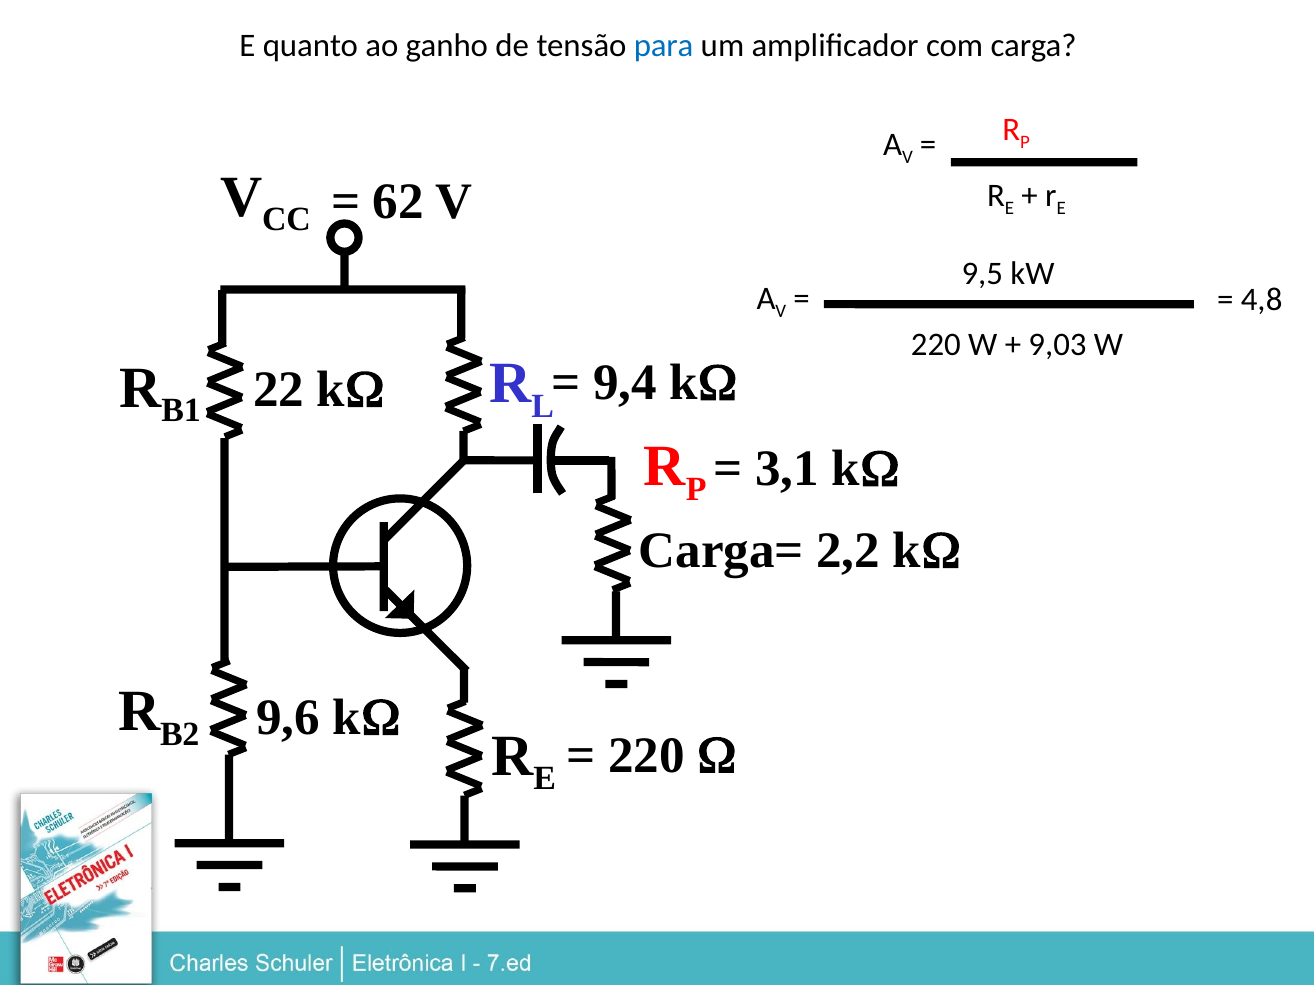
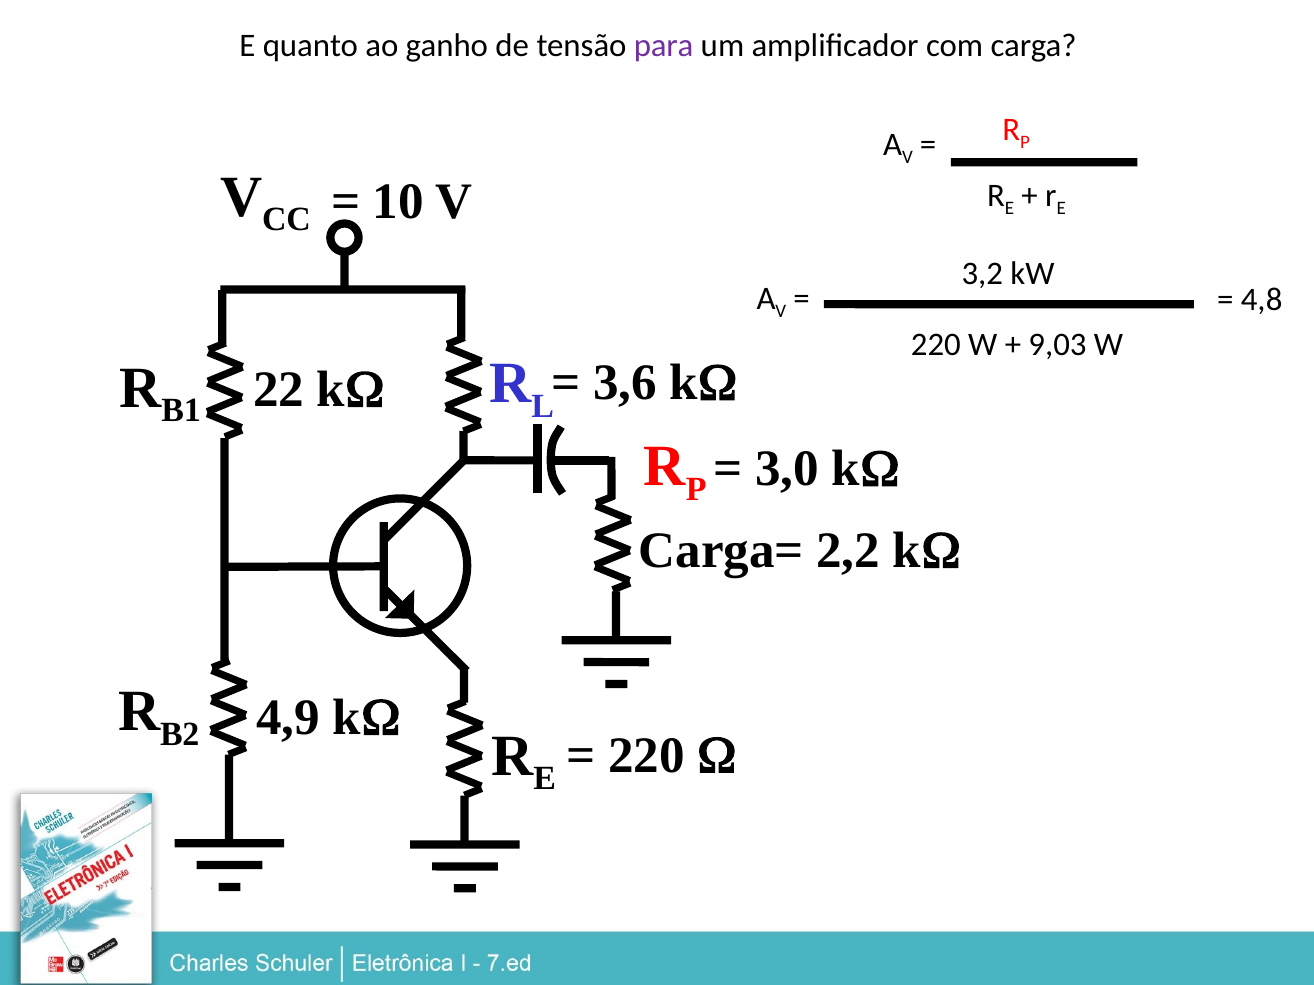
para colour: blue -> purple
62: 62 -> 10
9,5: 9,5 -> 3,2
9,4: 9,4 -> 3,6
3,1: 3,1 -> 3,0
9,6: 9,6 -> 4,9
